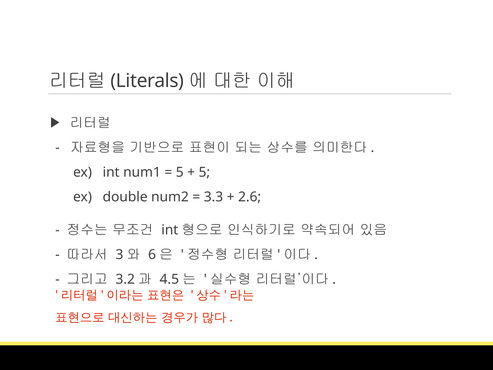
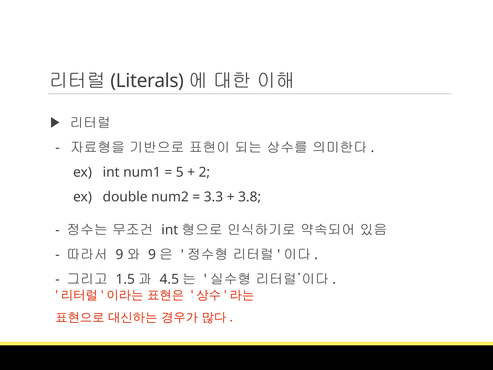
5 at (204, 172): 5 -> 2
2.6: 2.6 -> 3.8
3 at (119, 255): 3 -> 9
6 at (152, 255): 6 -> 9
3.2: 3.2 -> 1.5
